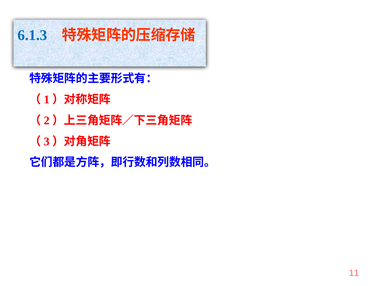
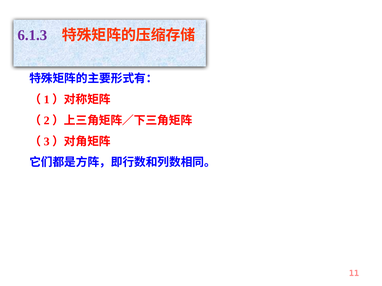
6.1.3 colour: blue -> purple
